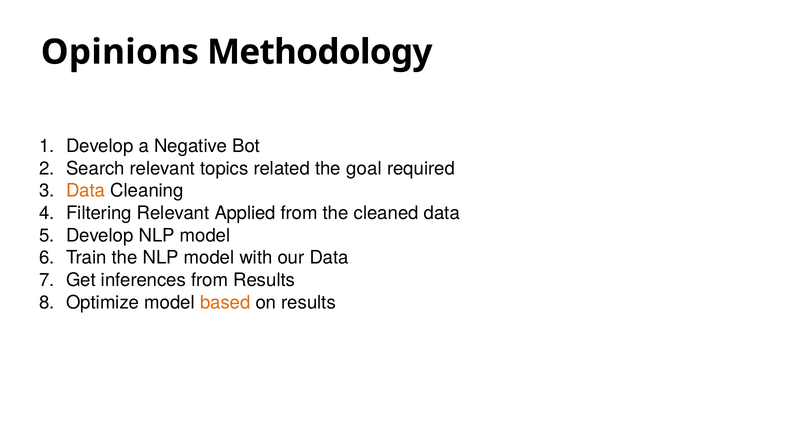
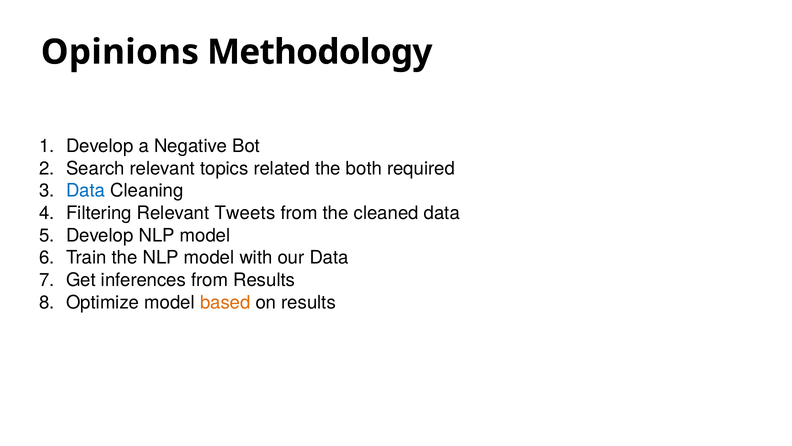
goal: goal -> both
Data at (86, 191) colour: orange -> blue
Applied: Applied -> Tweets
